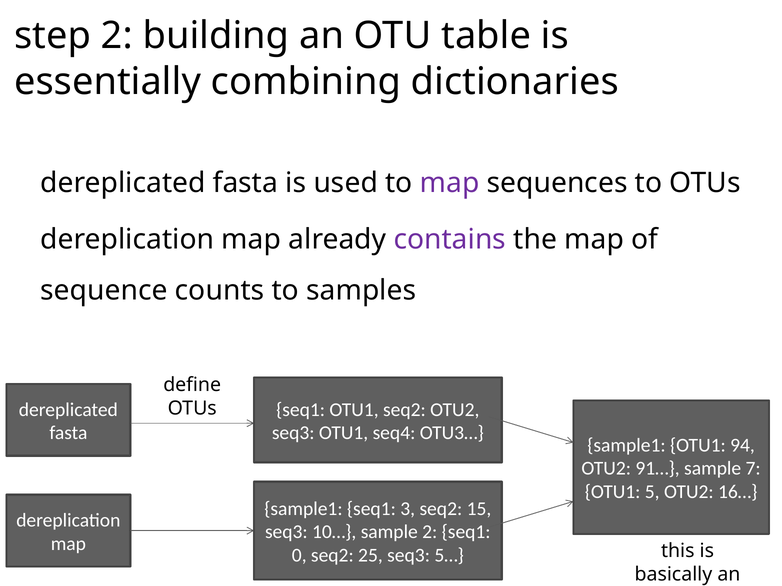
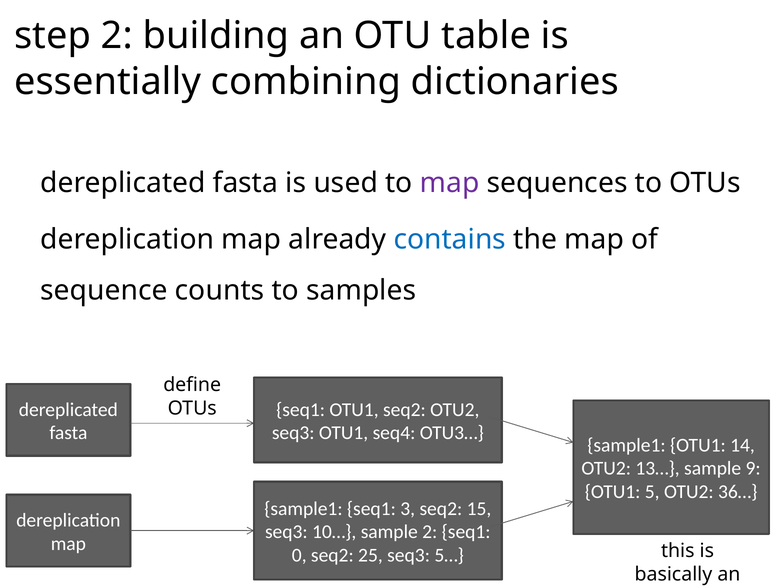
contains colour: purple -> blue
94: 94 -> 14
91…: 91… -> 13…
7: 7 -> 9
16…: 16… -> 36…
